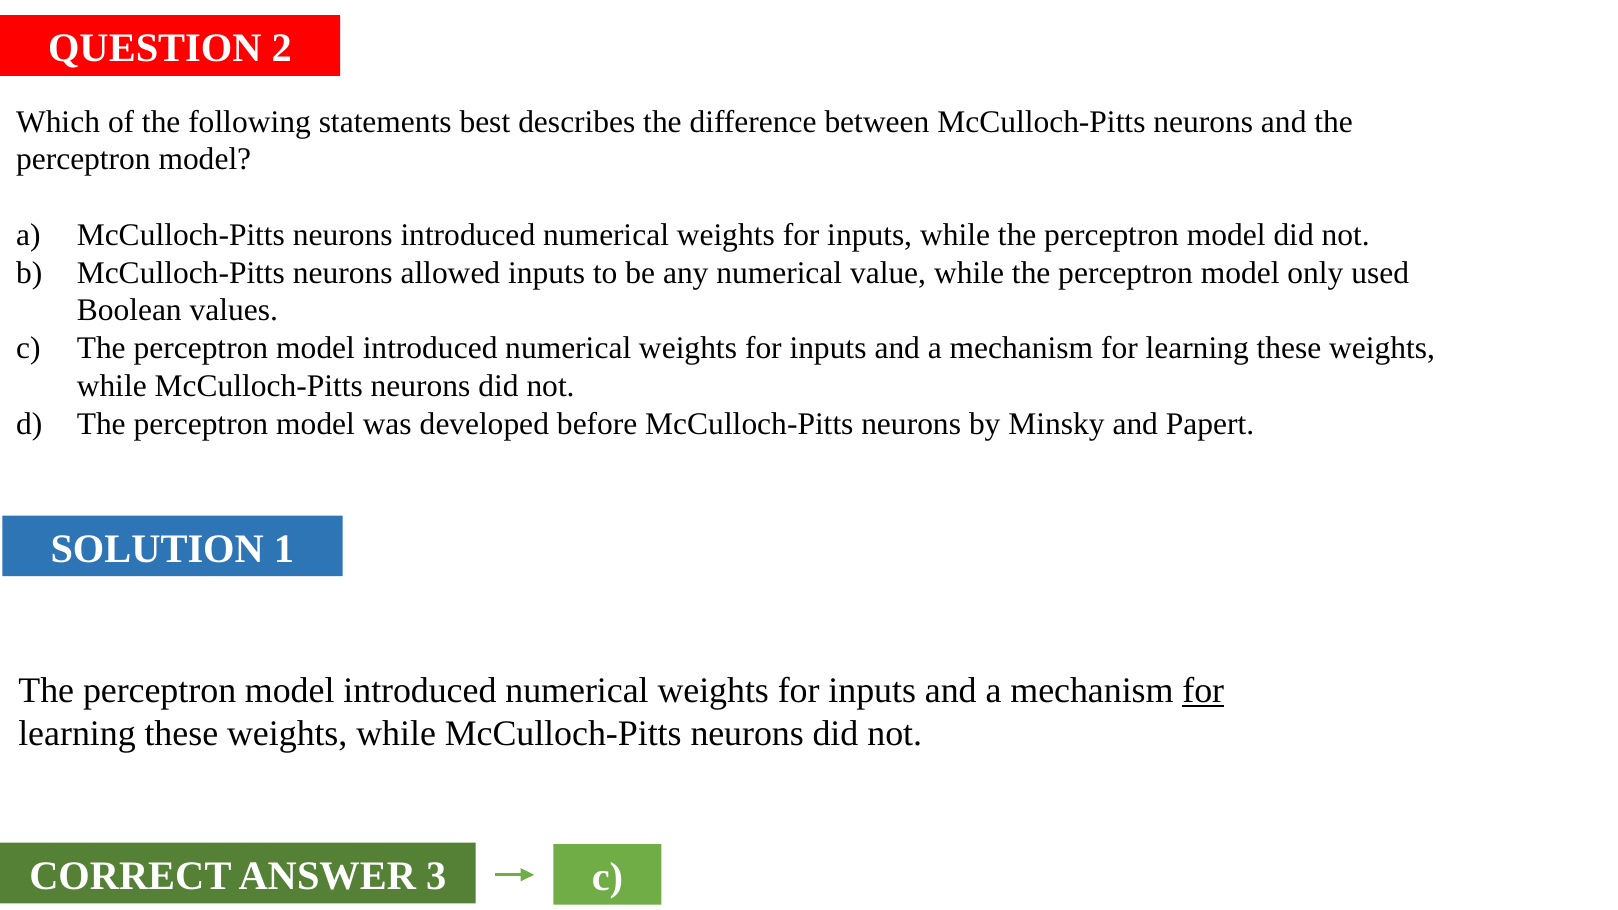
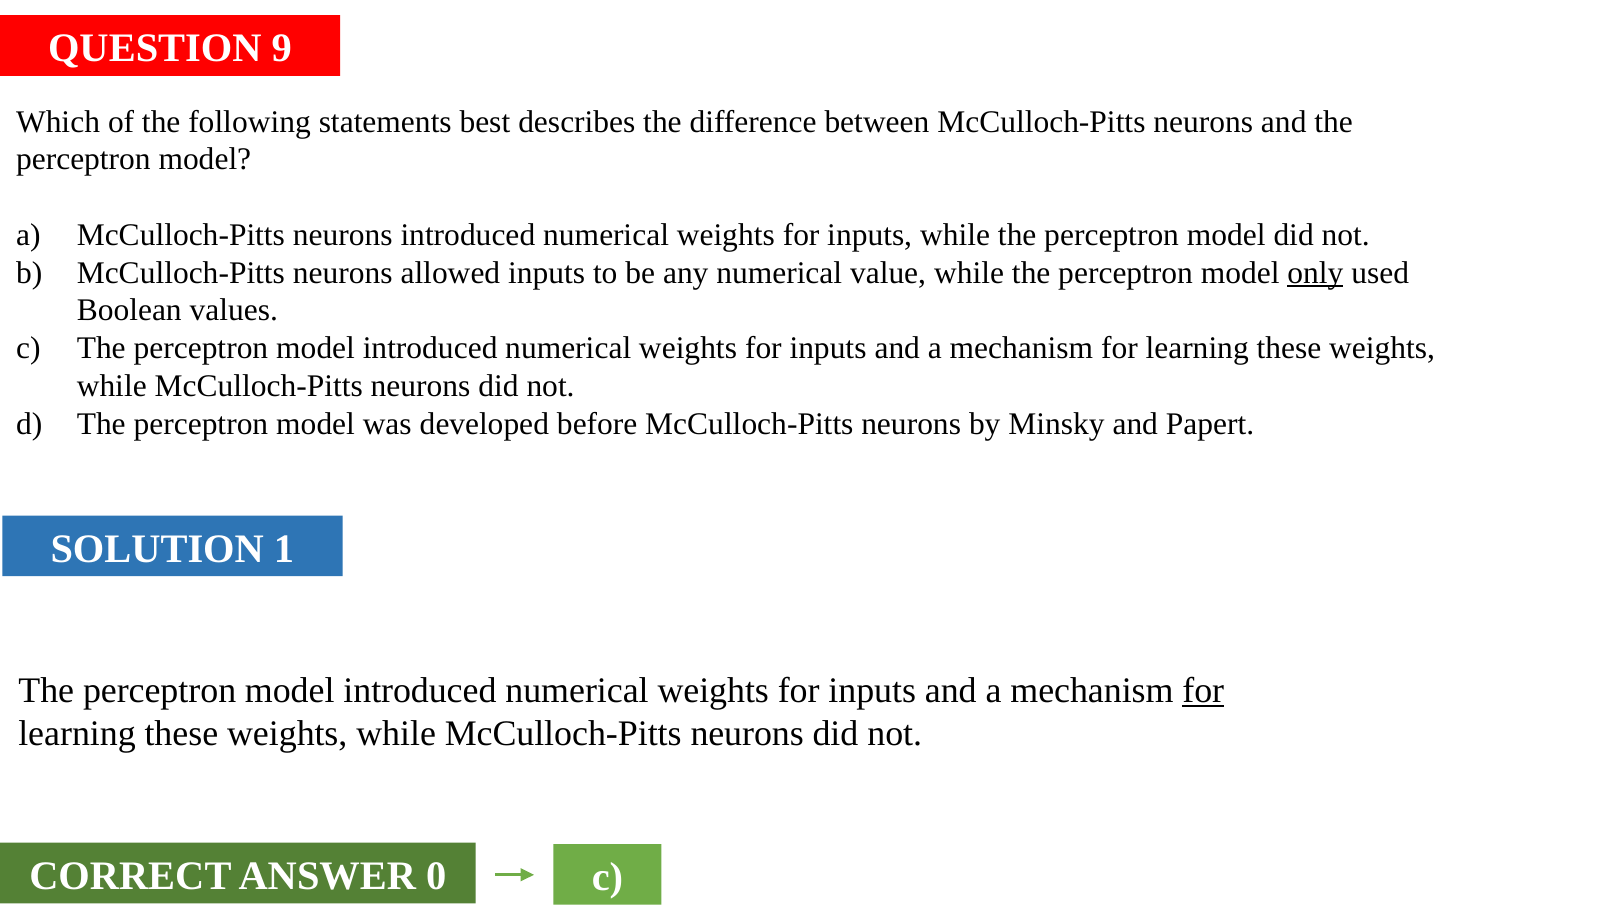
2: 2 -> 9
only underline: none -> present
3: 3 -> 0
